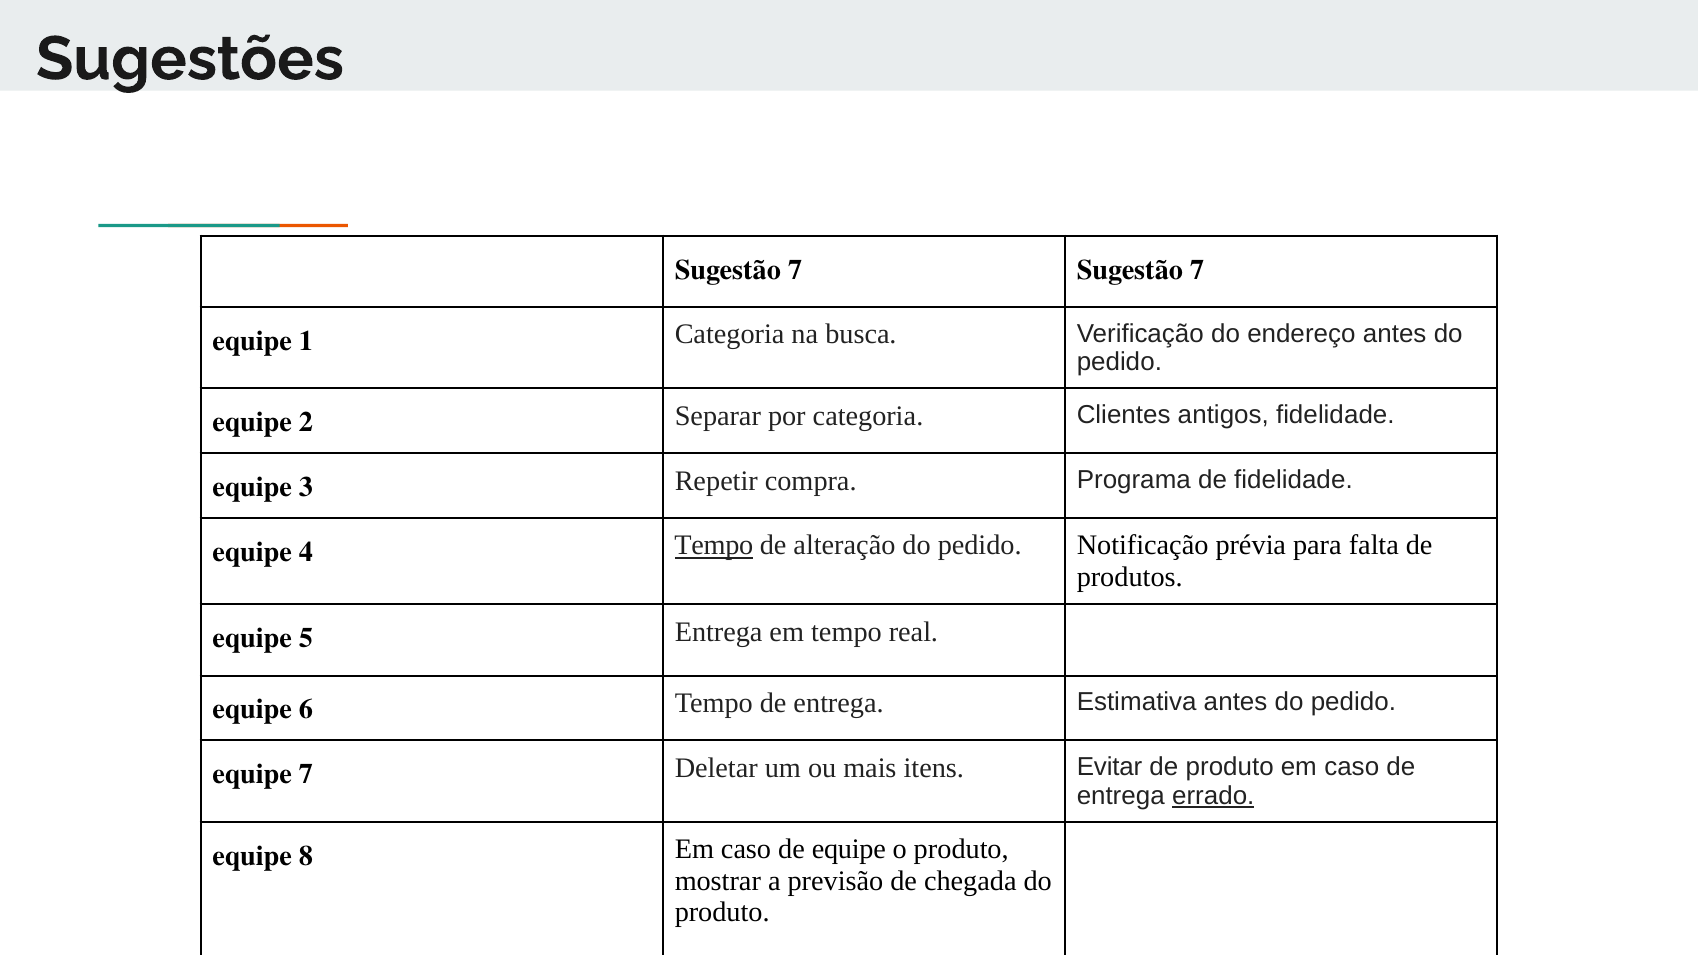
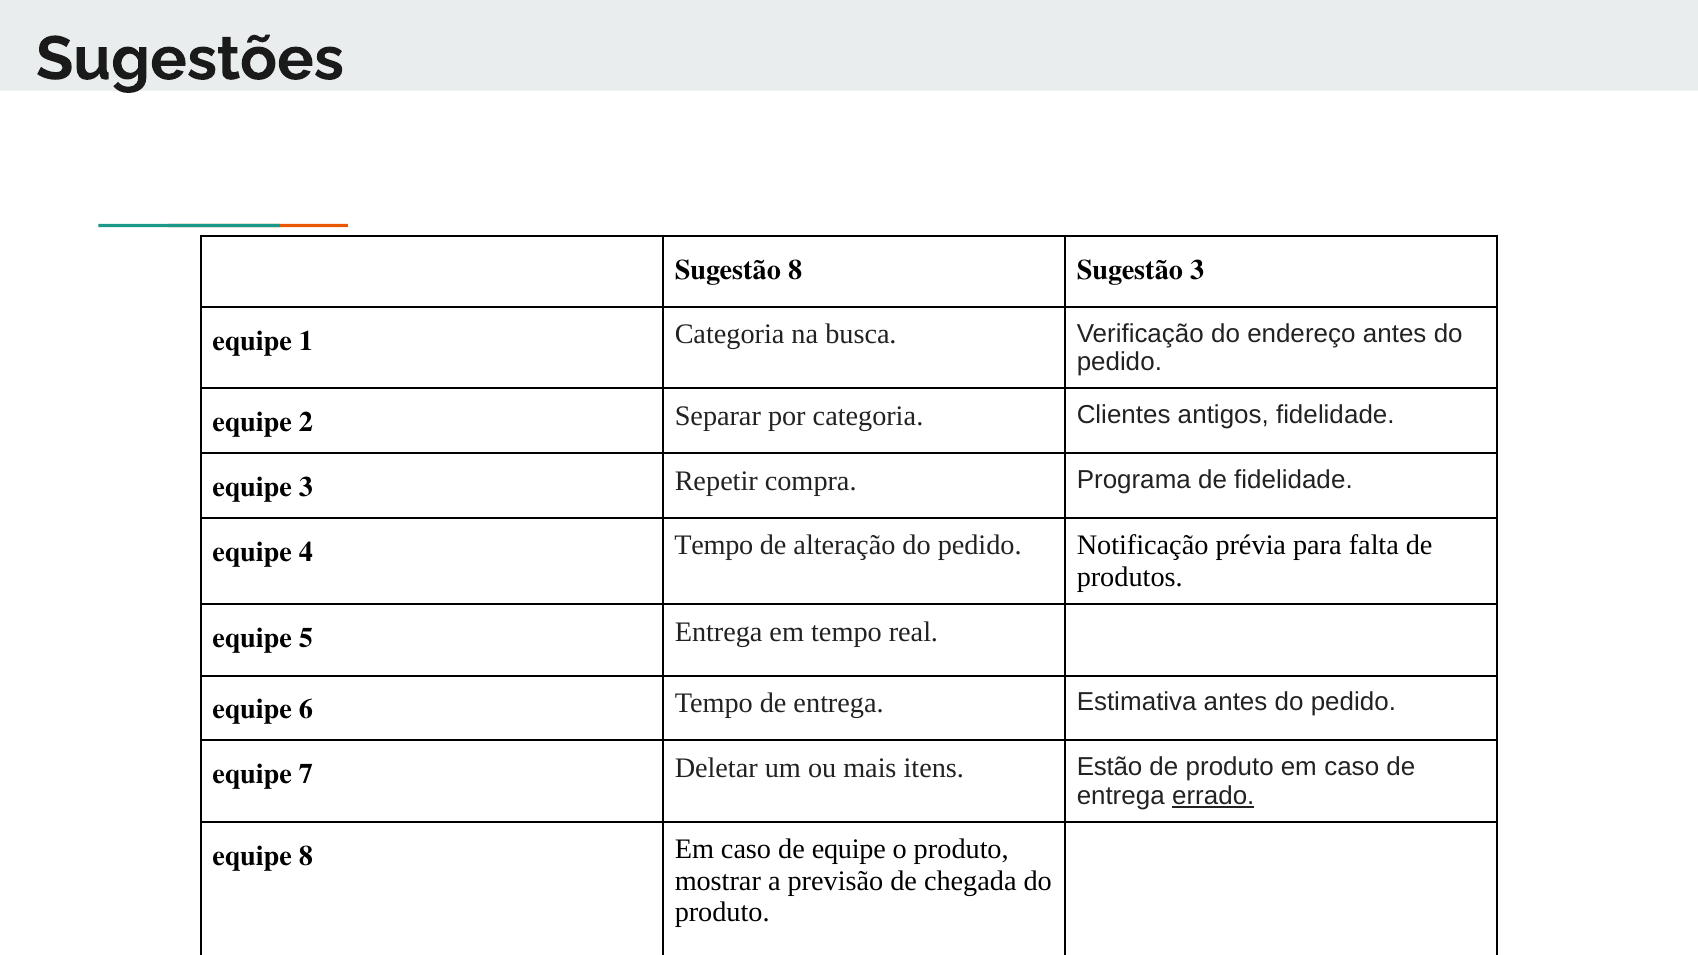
7 at (795, 270): 7 -> 8
7 at (1197, 270): 7 -> 3
Tempo at (714, 546) underline: present -> none
Evitar: Evitar -> Estão
